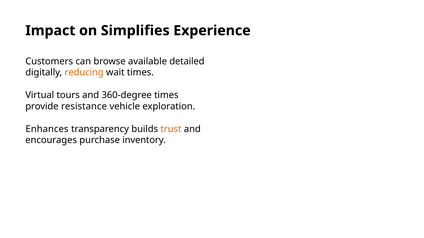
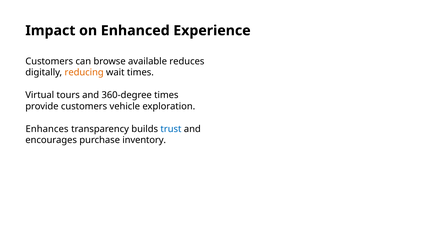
Simplifies: Simplifies -> Enhanced
detailed: detailed -> reduces
provide resistance: resistance -> customers
trust colour: orange -> blue
